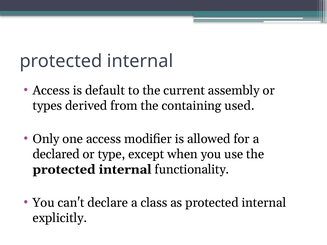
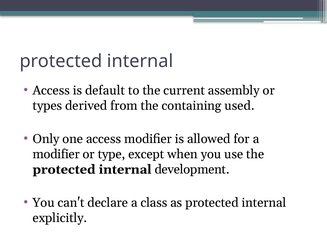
declared at (56, 154): declared -> modifier
functionality: functionality -> development
